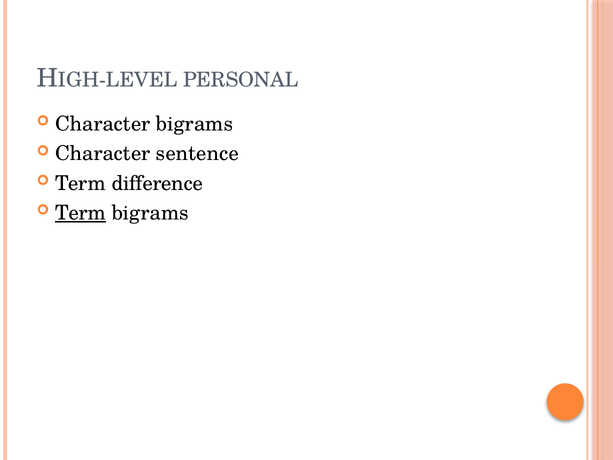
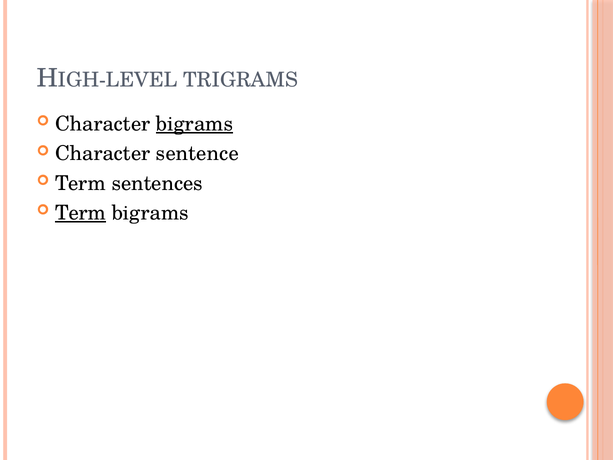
PERSONAL: PERSONAL -> TRIGRAMS
bigrams at (195, 124) underline: none -> present
difference: difference -> sentences
